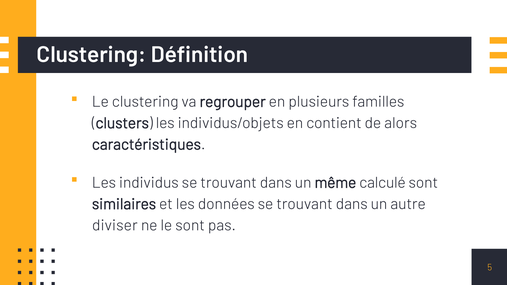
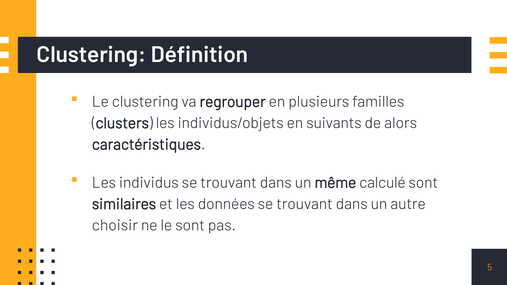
contient: contient -> suivants
diviser: diviser -> choisir
